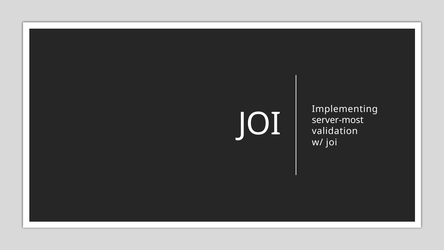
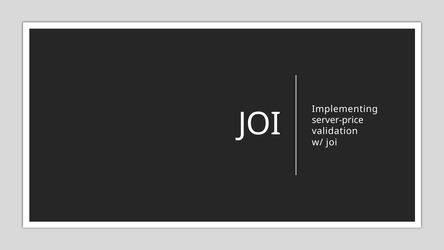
server-most: server-most -> server-price
